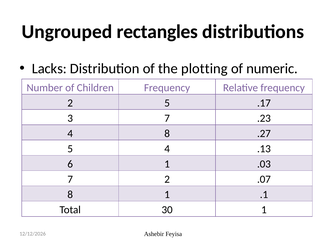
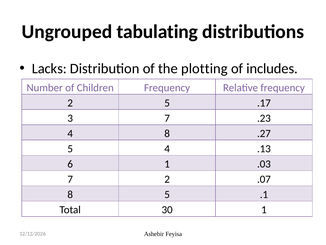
rectangles: rectangles -> tabulating
numeric: numeric -> includes
8 1: 1 -> 5
